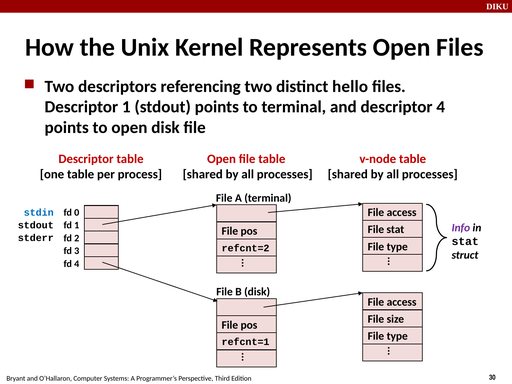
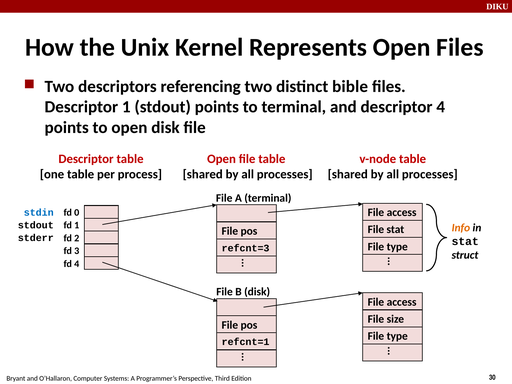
hello: hello -> bible
Info colour: purple -> orange
refcnt=2: refcnt=2 -> refcnt=3
